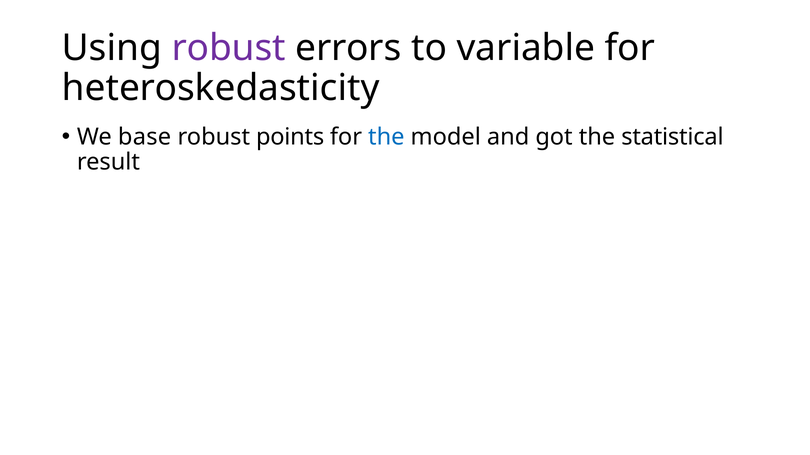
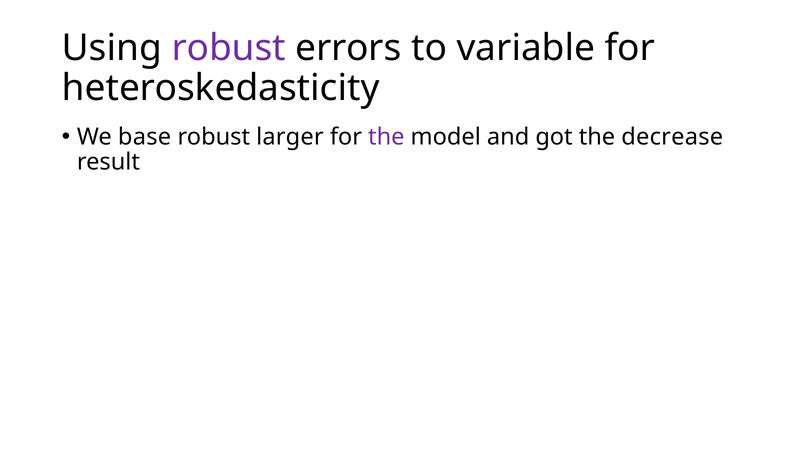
points: points -> larger
the at (386, 137) colour: blue -> purple
statistical: statistical -> decrease
